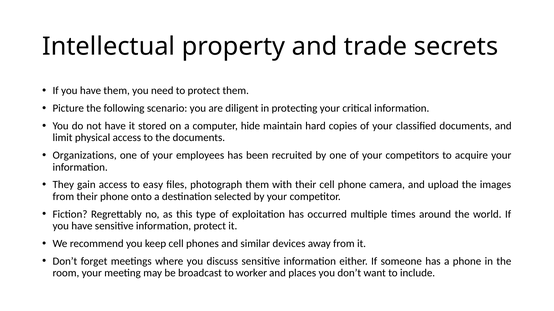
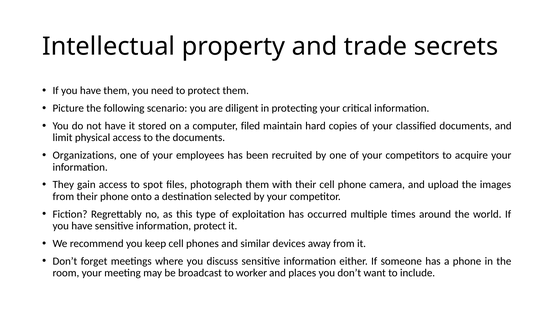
hide: hide -> filed
easy: easy -> spot
